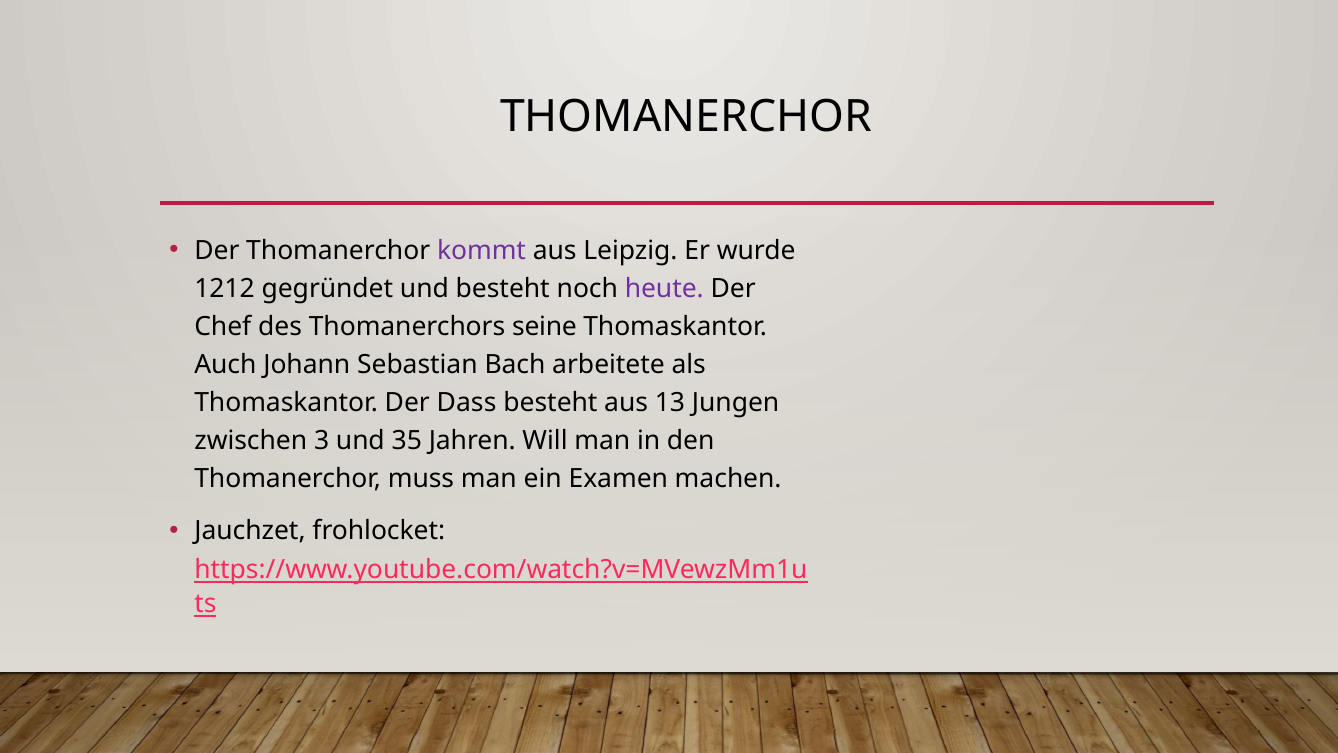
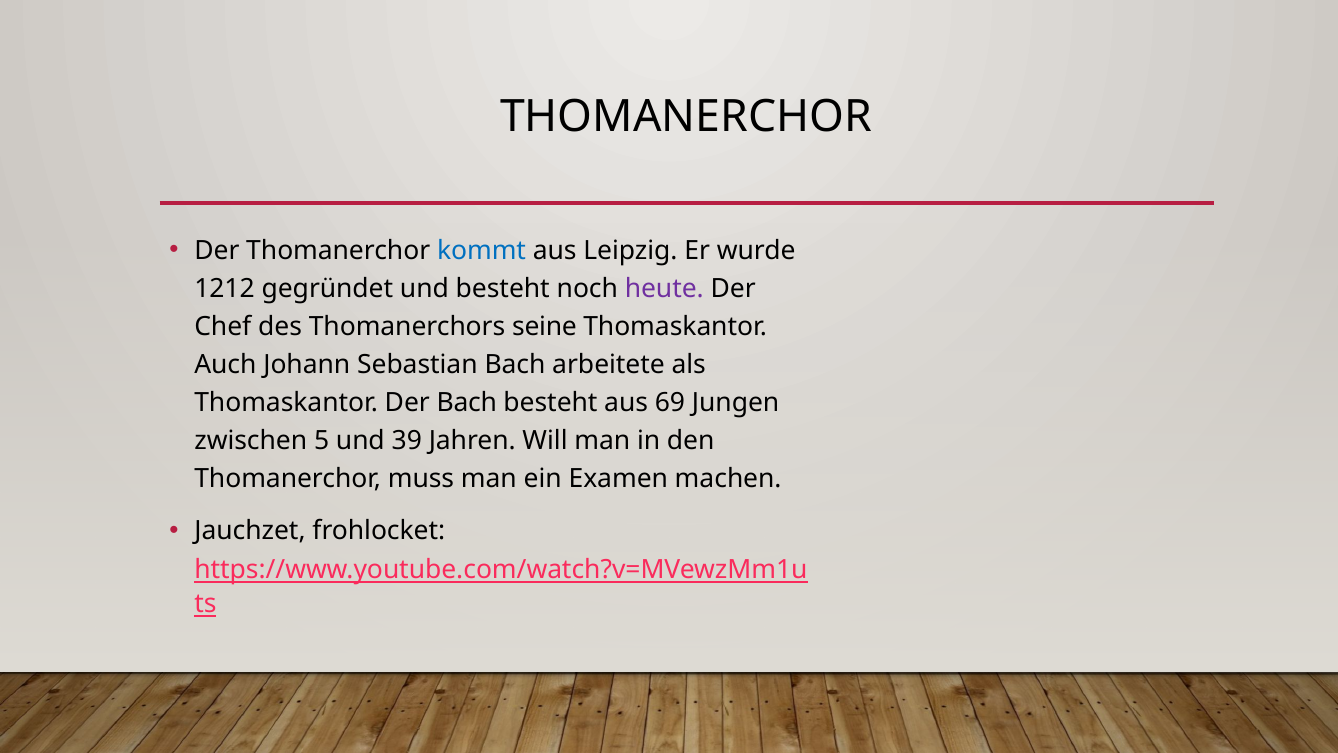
kommt colour: purple -> blue
Der Dass: Dass -> Bach
13: 13 -> 69
3: 3 -> 5
35: 35 -> 39
